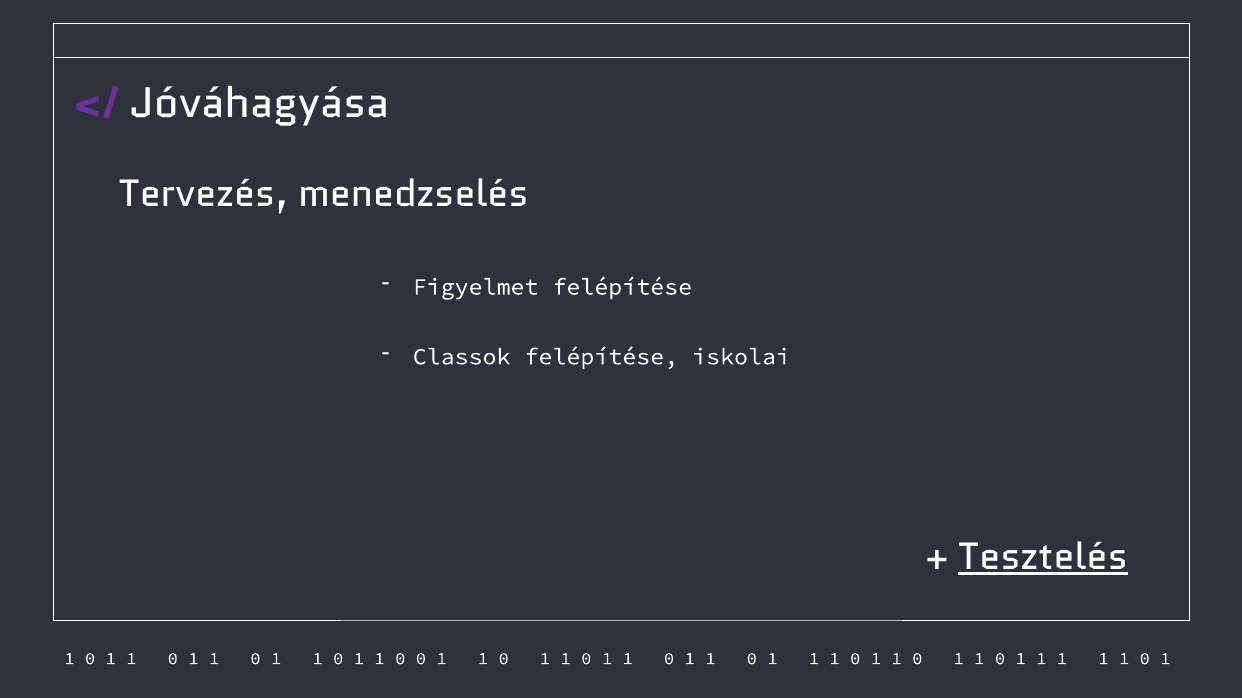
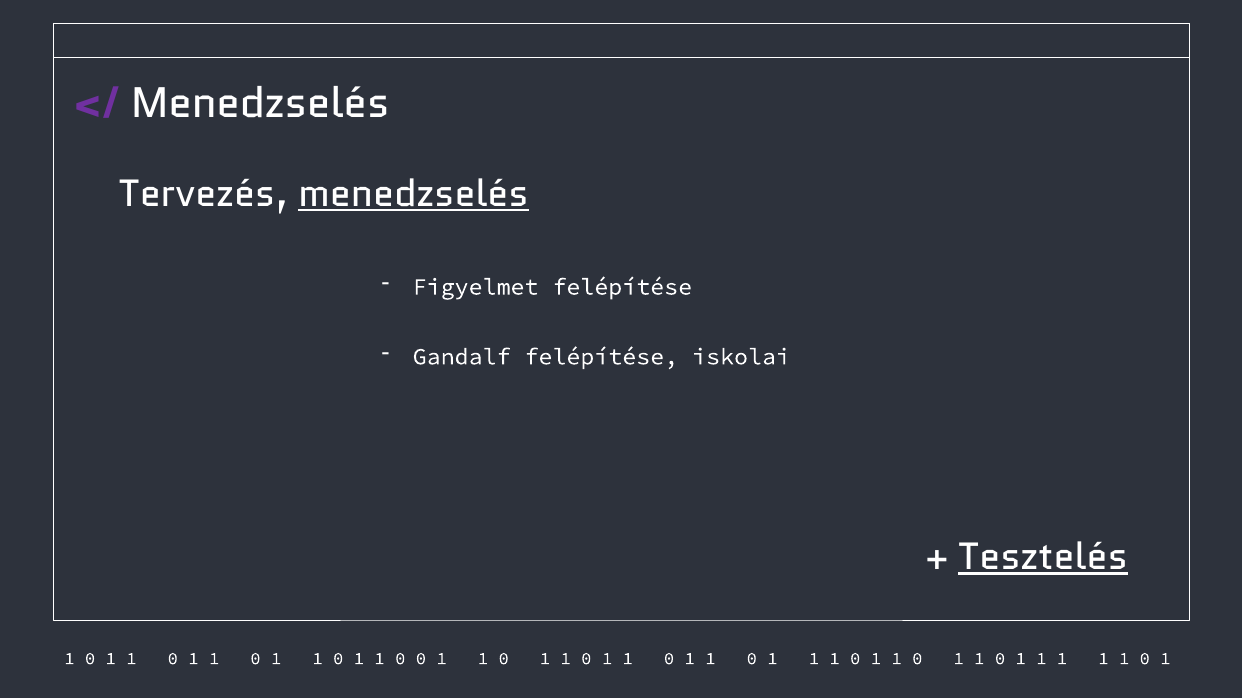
Jóváhagyása at (260, 103): Jóváhagyása -> Menedzselés
menedzselés at (414, 194) underline: none -> present
Classok: Classok -> Gandalf
